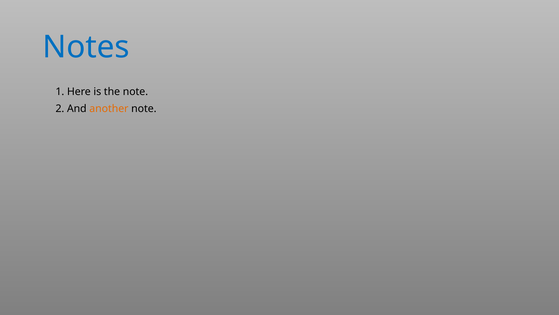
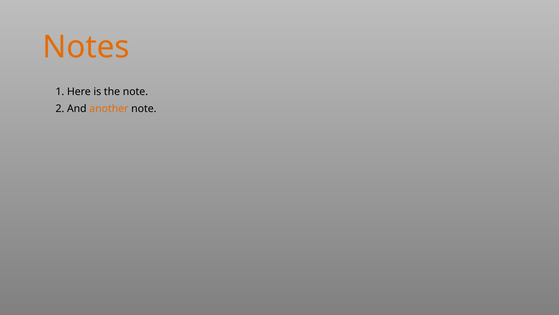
Notes colour: blue -> orange
